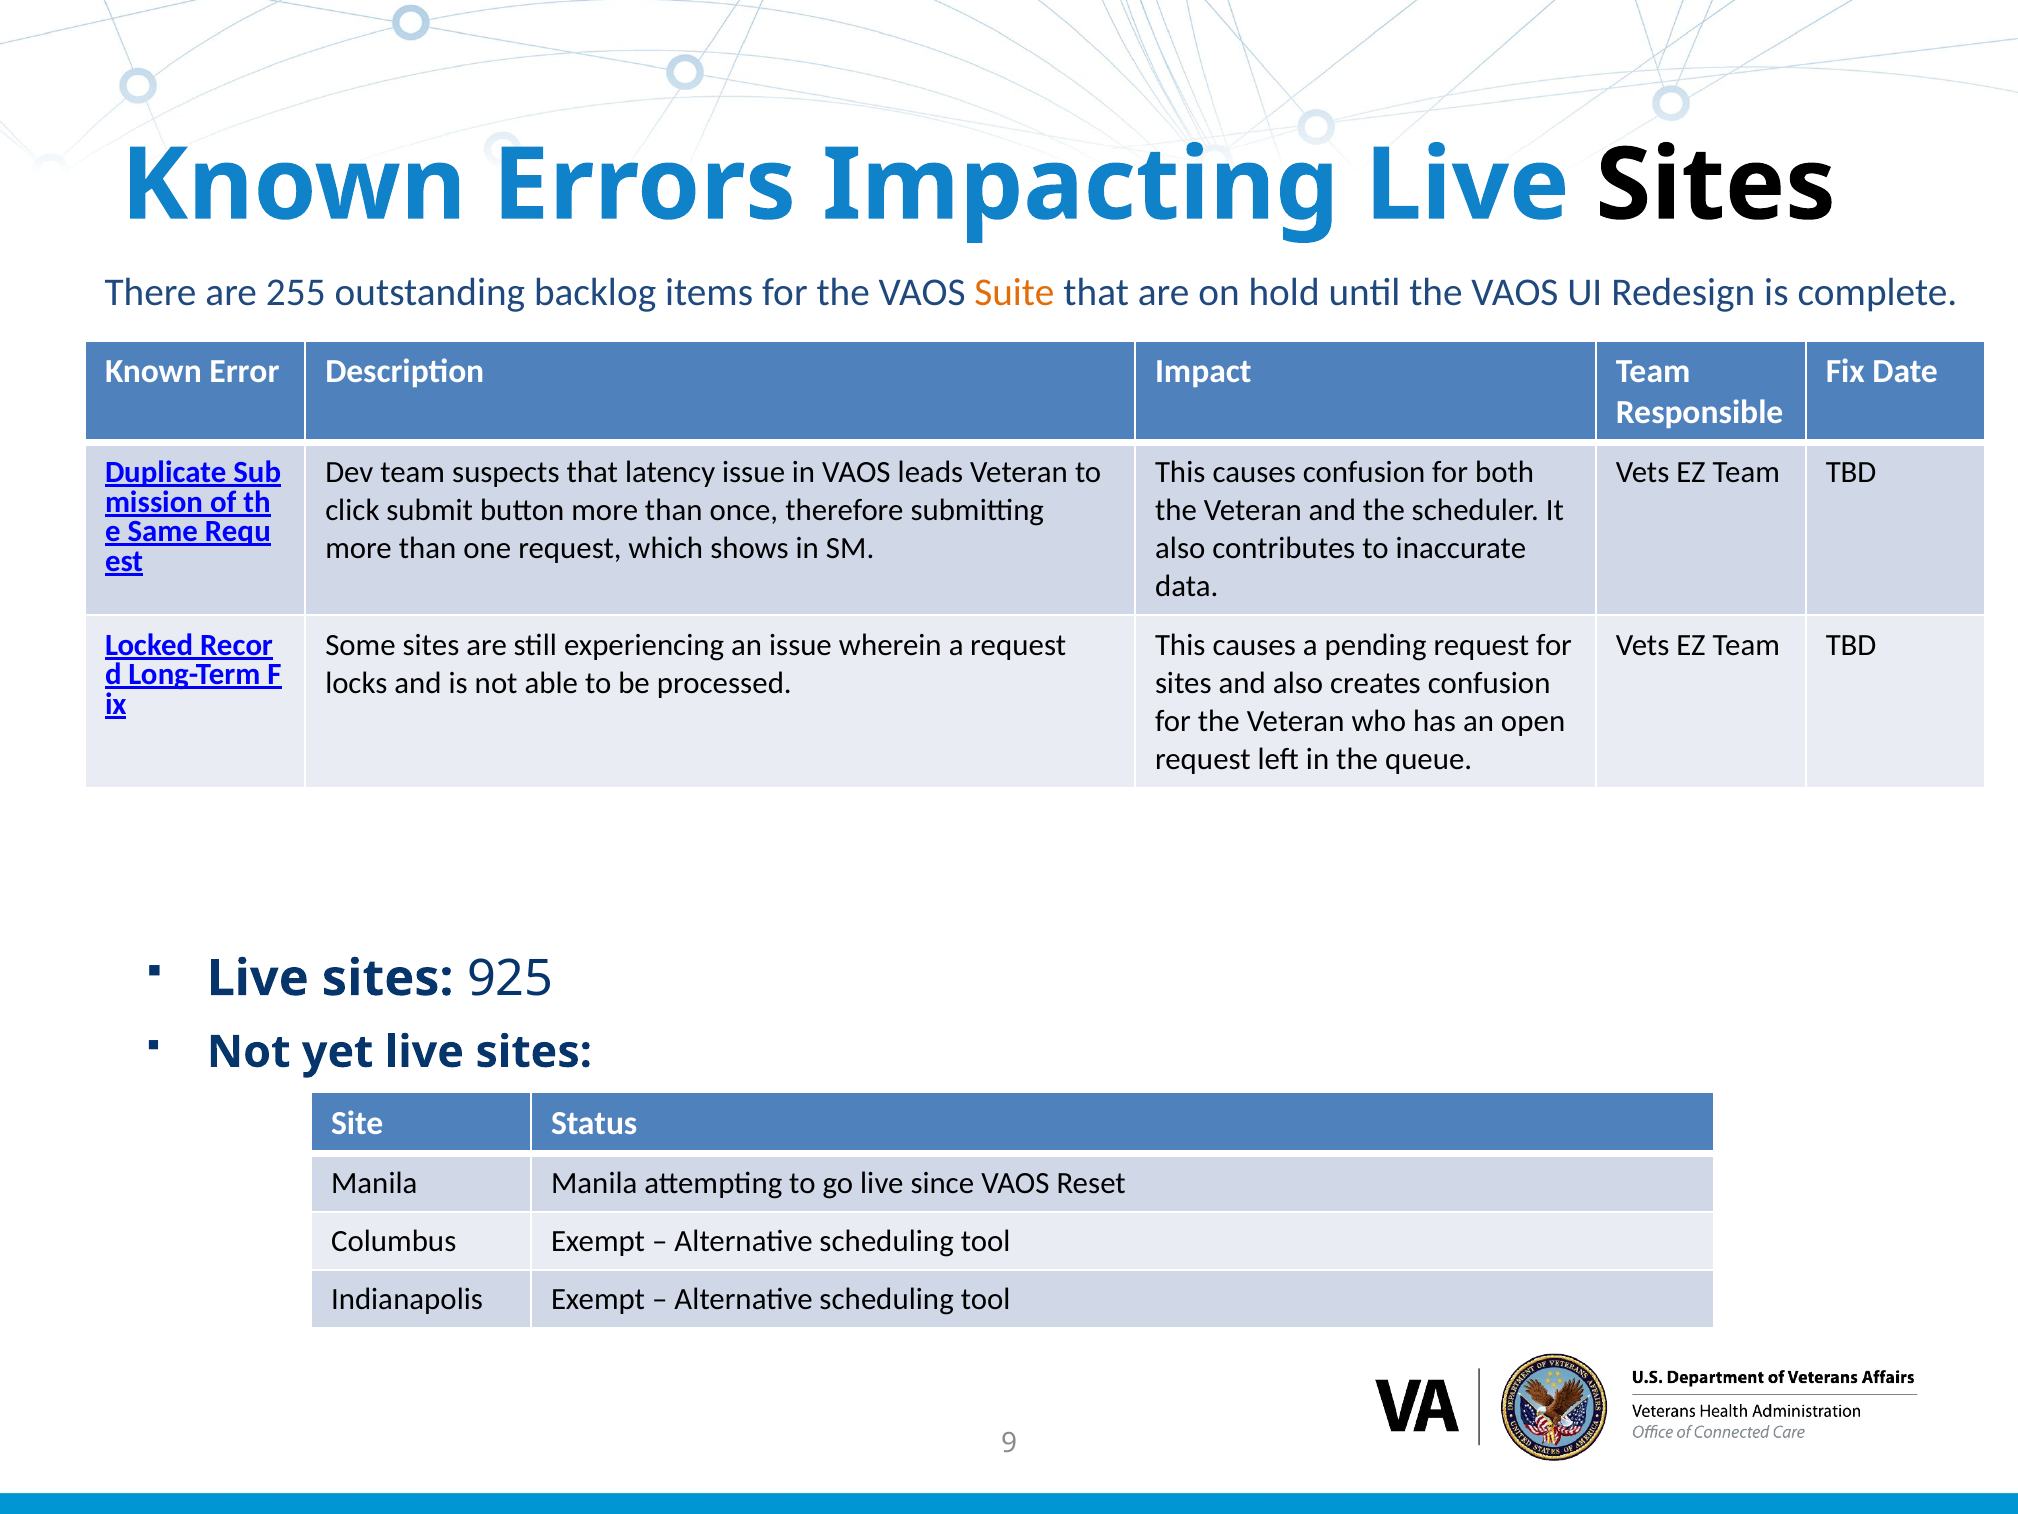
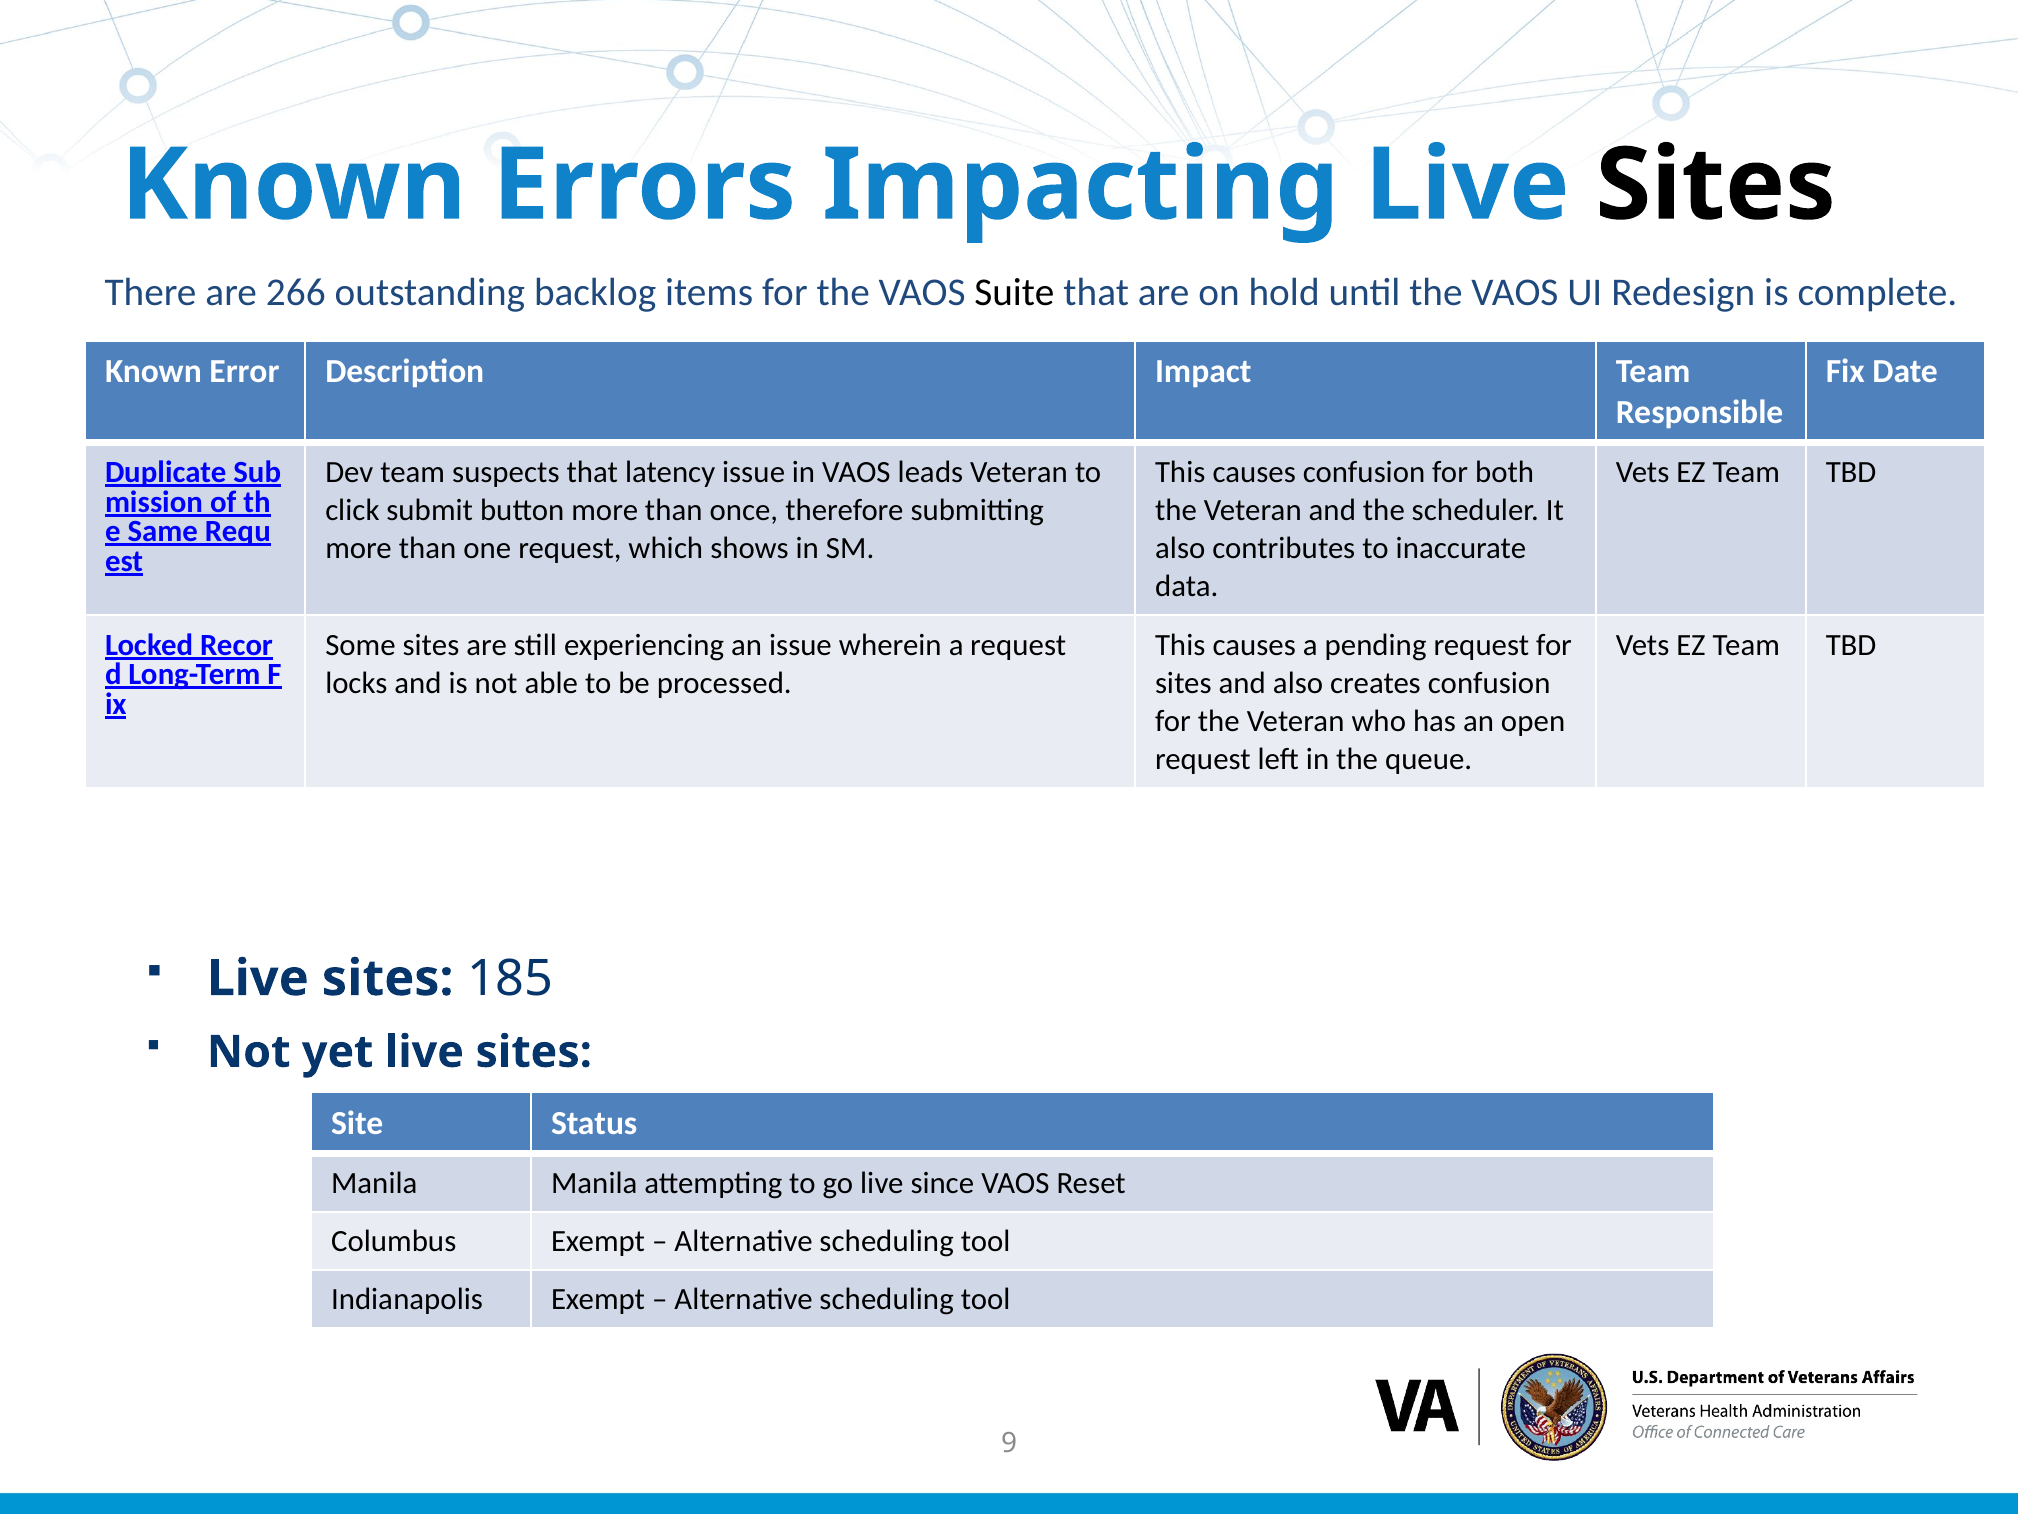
255: 255 -> 266
Suite colour: orange -> black
925: 925 -> 185
